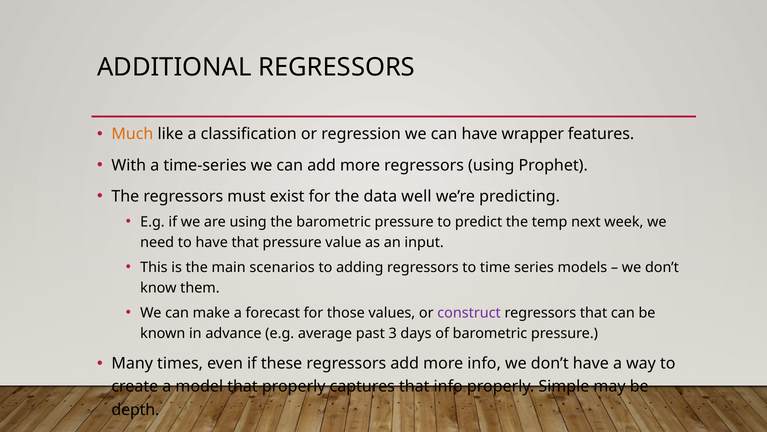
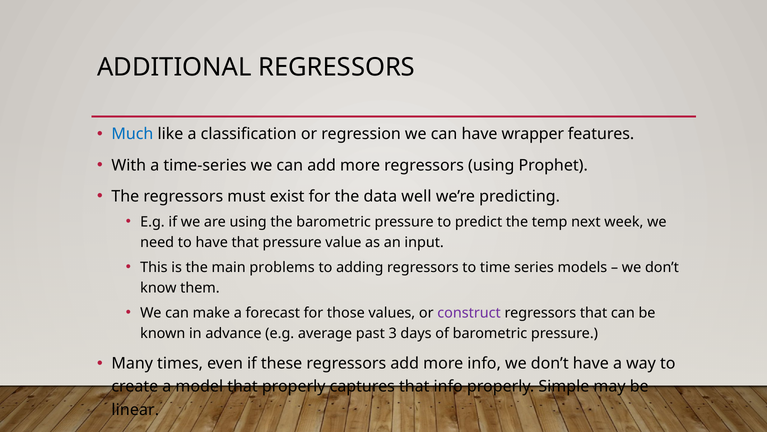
Much colour: orange -> blue
scenarios: scenarios -> problems
depth: depth -> linear
